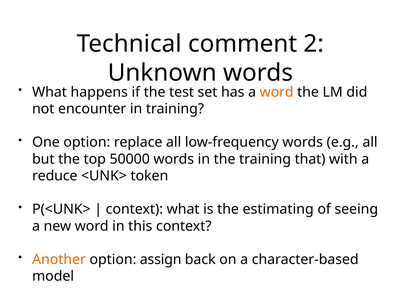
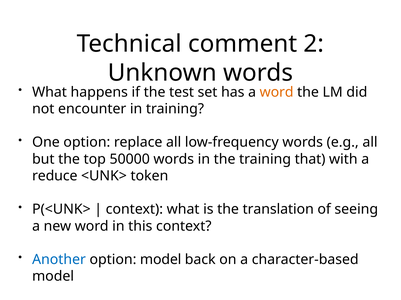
estimating: estimating -> translation
Another colour: orange -> blue
option assign: assign -> model
